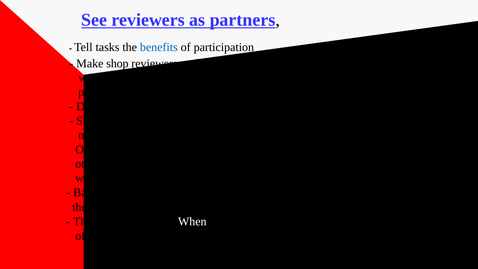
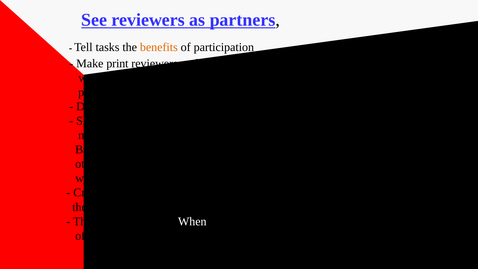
benefits colour: blue -> orange
Make shop: shop -> print
Only at (87, 150): Only -> Back
Barber: Barber -> Cream
